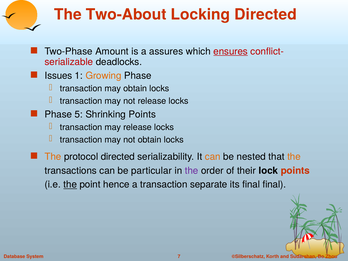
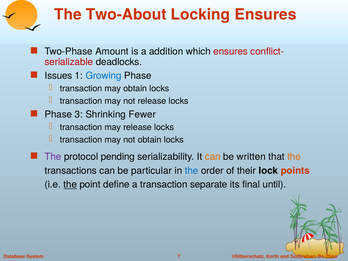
Locking Directed: Directed -> Ensures
assures: assures -> addition
ensures at (231, 51) underline: present -> none
Growing colour: orange -> blue
5: 5 -> 3
Shrinking Points: Points -> Fewer
The at (53, 157) colour: orange -> purple
protocol directed: directed -> pending
nested: nested -> written
the at (192, 171) colour: purple -> blue
hence: hence -> define
final final: final -> until
